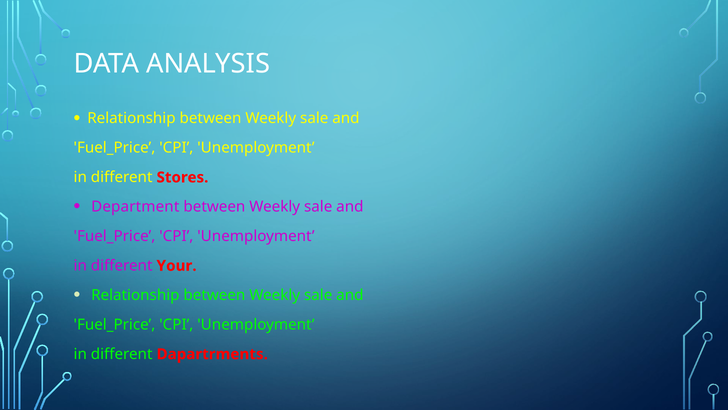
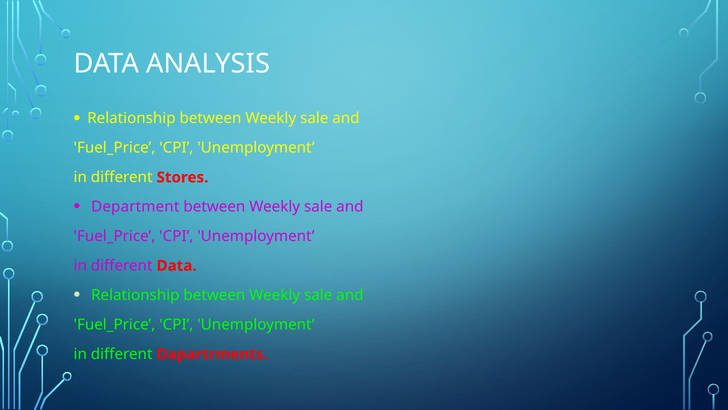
different Your: Your -> Data
